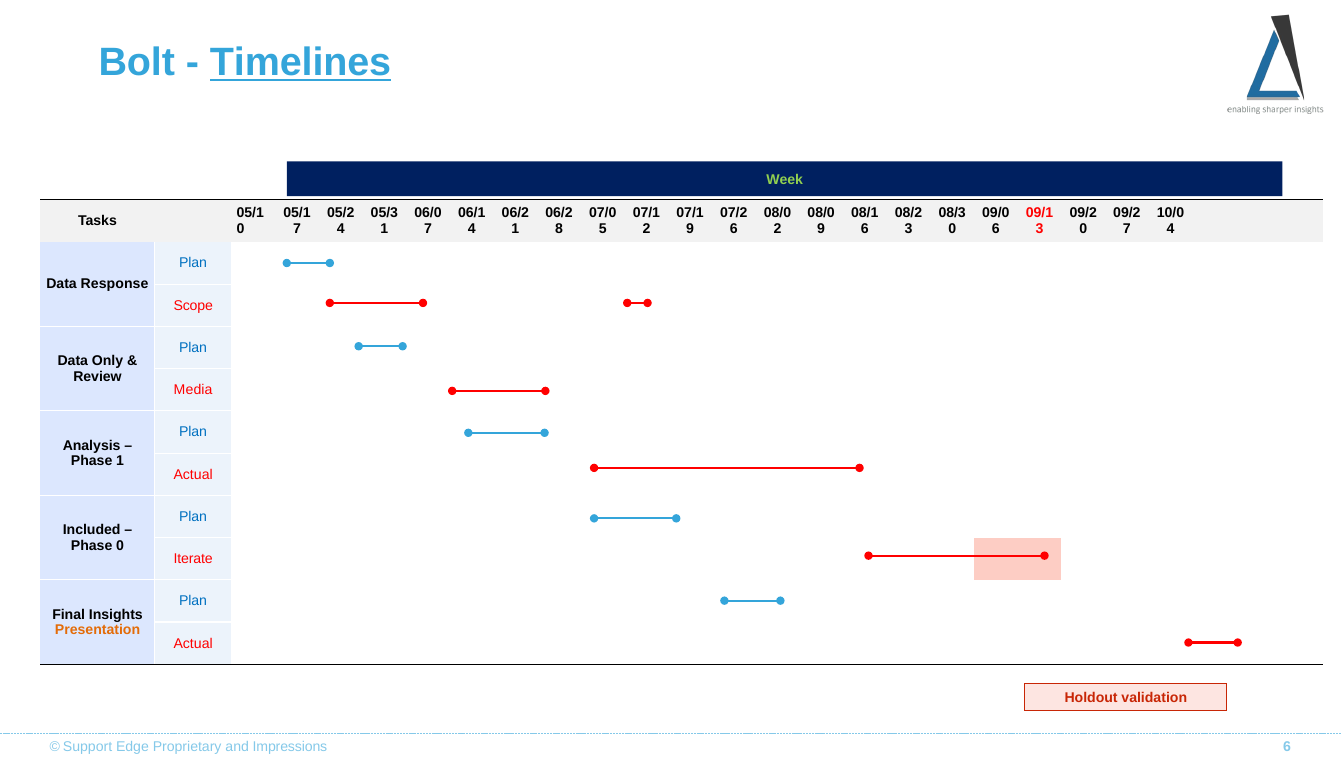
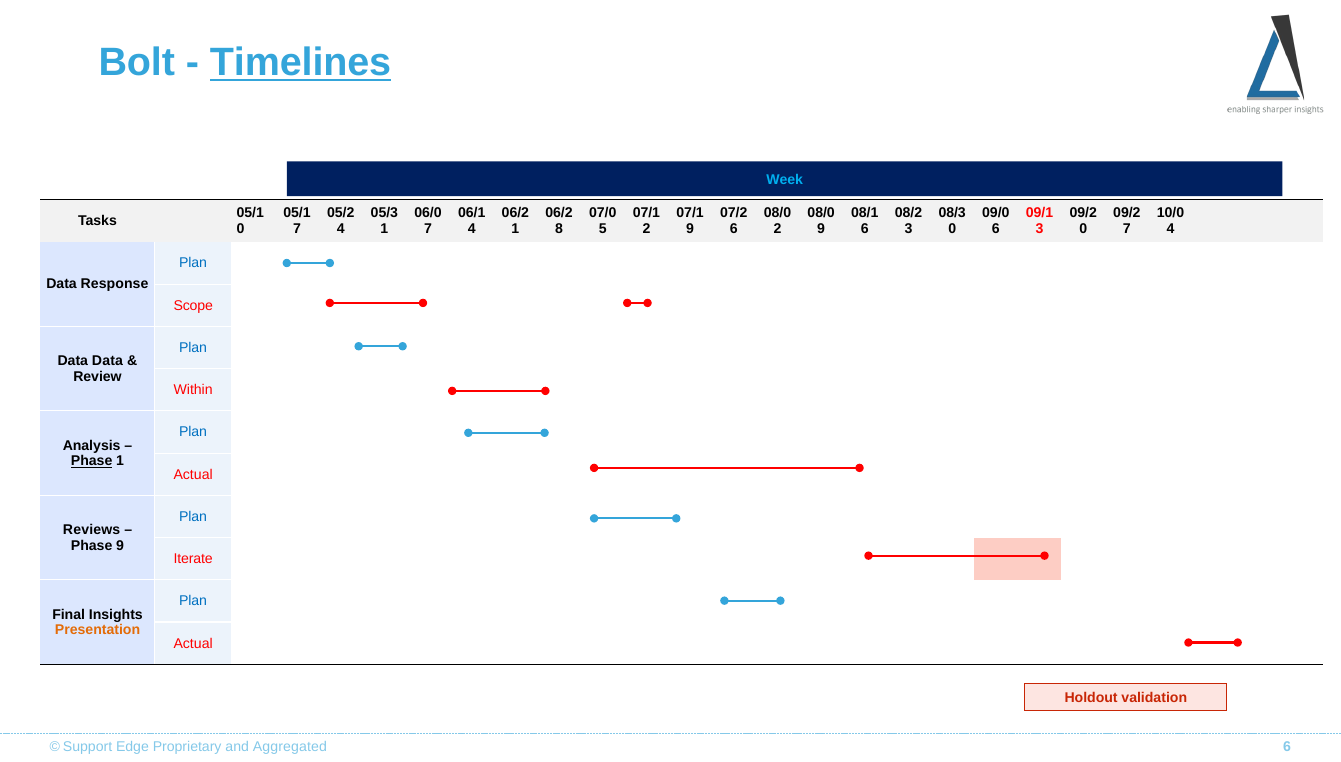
Week colour: light green -> light blue
Data Only: Only -> Data
Media: Media -> Within
Phase at (92, 461) underline: none -> present
Included: Included -> Reviews
Phase 0: 0 -> 9
Impressions: Impressions -> Aggregated
